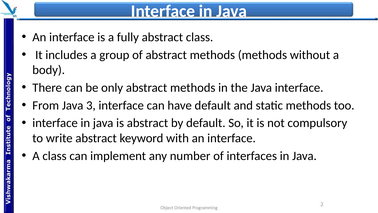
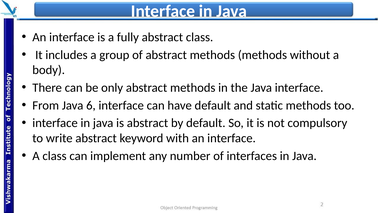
3: 3 -> 6
